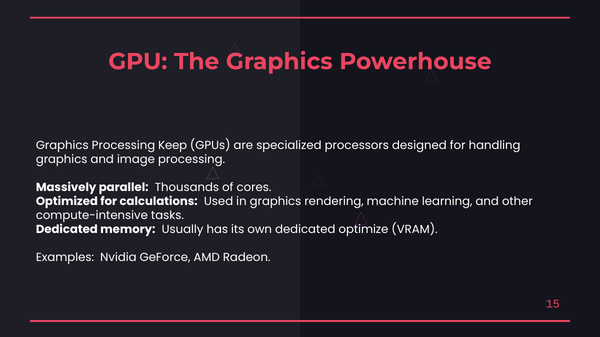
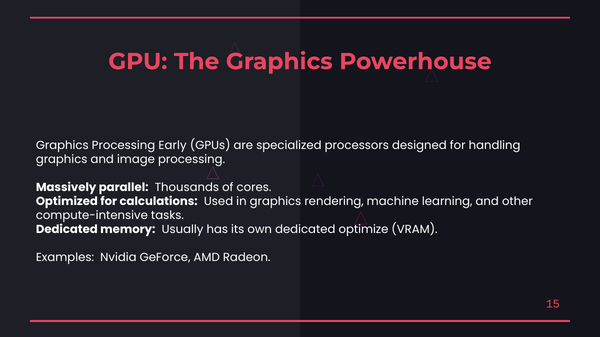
Keep: Keep -> Early
